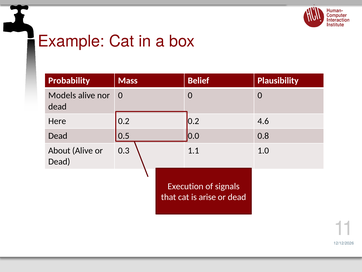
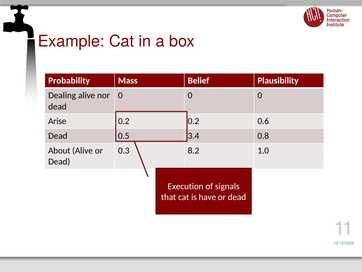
Models: Models -> Dealing
Here: Here -> Arise
4.6: 4.6 -> 0.6
0.0: 0.0 -> 3.4
1.1: 1.1 -> 8.2
arise: arise -> have
